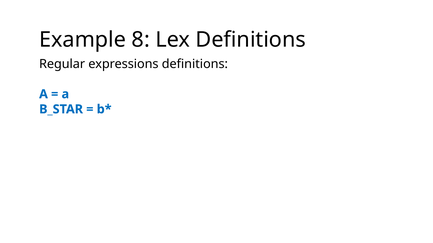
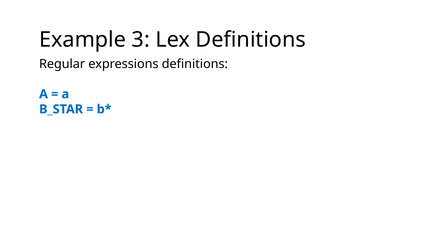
8: 8 -> 3
